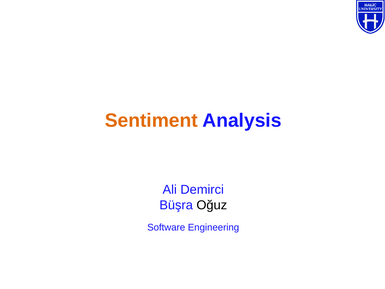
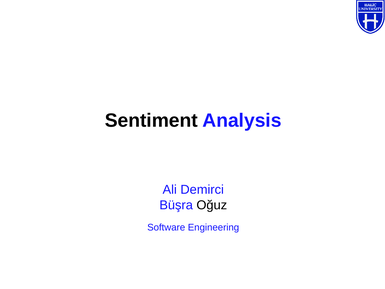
Sentiment colour: orange -> black
